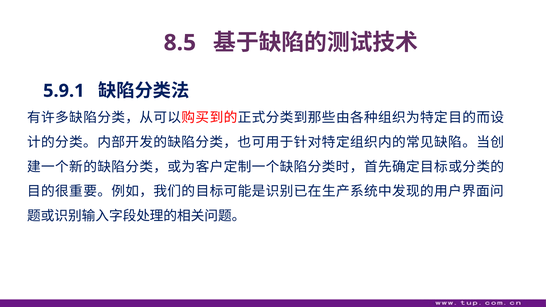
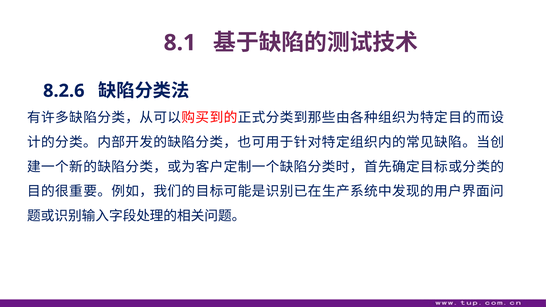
8.5: 8.5 -> 8.1
5.9.1: 5.9.1 -> 8.2.6
